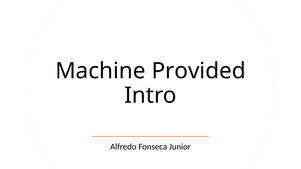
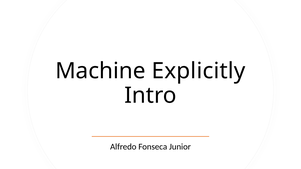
Provided: Provided -> Explicitly
